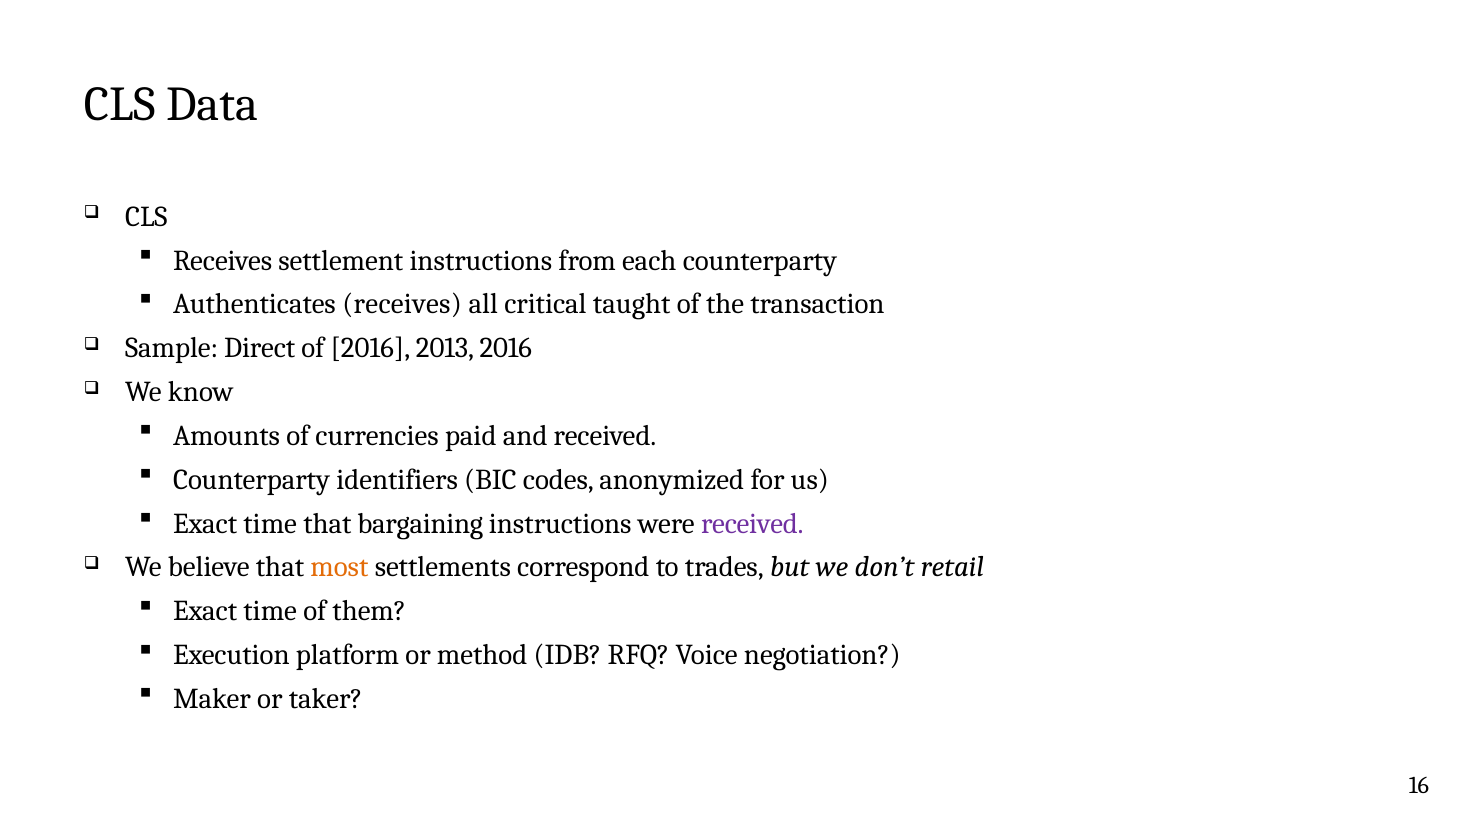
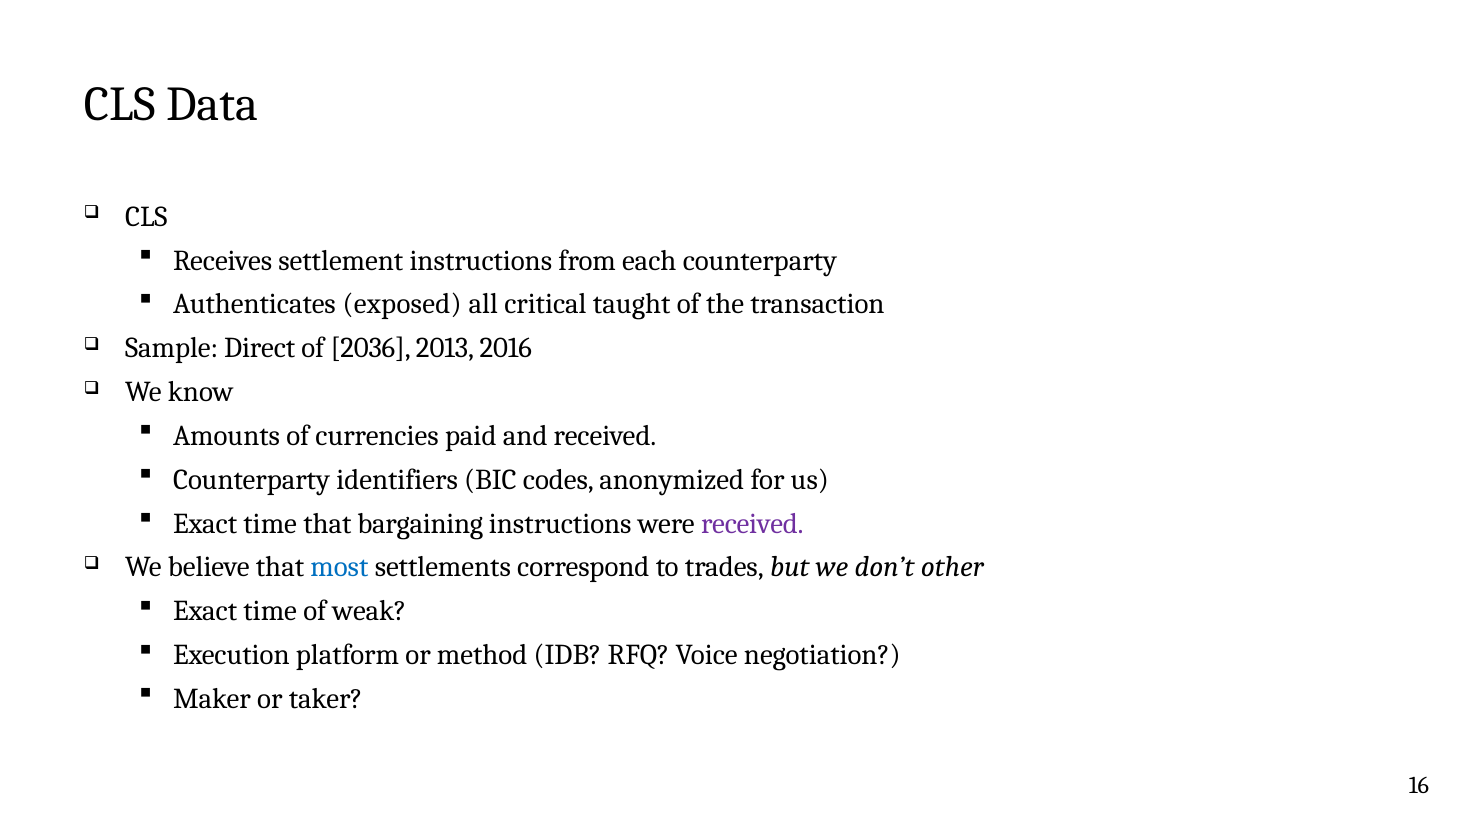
Authenticates receives: receives -> exposed
of 2016: 2016 -> 2036
most colour: orange -> blue
retail: retail -> other
them: them -> weak
